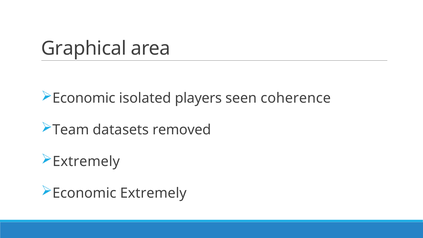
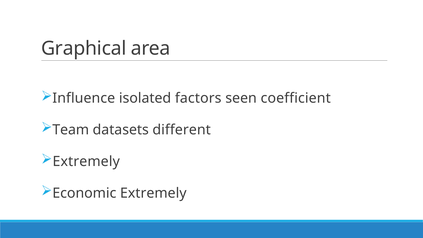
Economic at (84, 98): Economic -> Influence
players: players -> factors
coherence: coherence -> coefficient
removed: removed -> different
